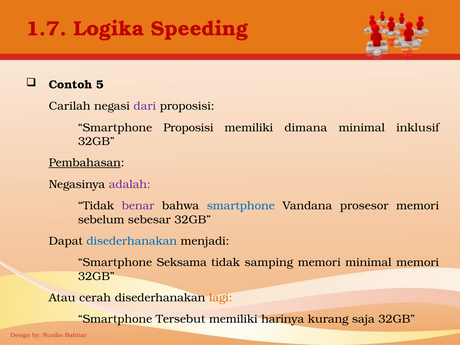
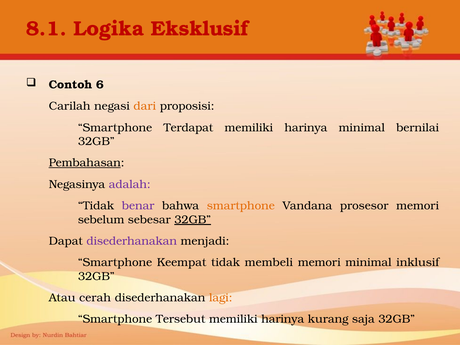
1.7: 1.7 -> 8.1
Speeding: Speeding -> Eksklusif
5: 5 -> 6
dari colour: purple -> orange
Smartphone Proposisi: Proposisi -> Terdapat
dimana at (306, 128): dimana -> harinya
inklusif: inklusif -> bernilai
smartphone at (241, 206) colour: blue -> orange
32GB at (193, 220) underline: none -> present
disederhanakan at (132, 241) colour: blue -> purple
Seksama: Seksama -> Keempat
samping: samping -> membeli
minimal memori: memori -> inklusif
